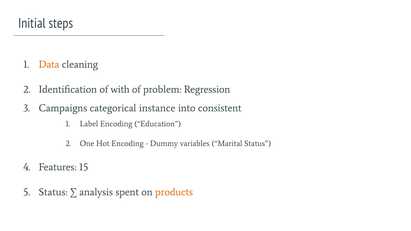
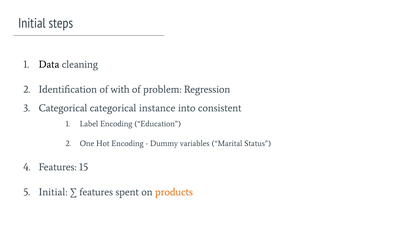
Data colour: orange -> black
Campaigns at (63, 108): Campaigns -> Categorical
Status at (53, 192): Status -> Initial
analysis at (96, 192): analysis -> features
